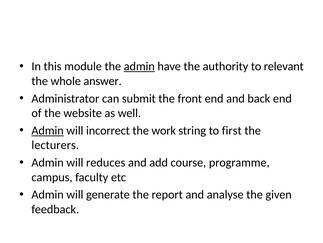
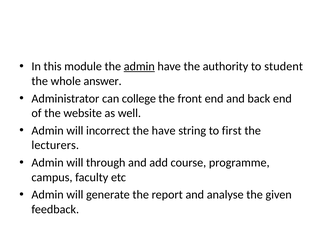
relevant: relevant -> student
submit: submit -> college
Admin at (48, 130) underline: present -> none
the work: work -> have
reduces: reduces -> through
